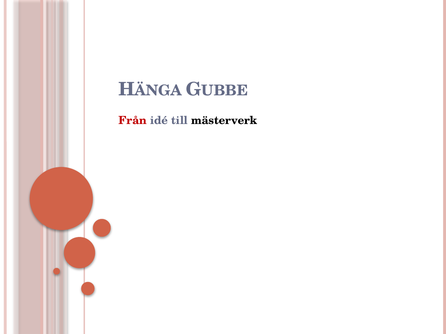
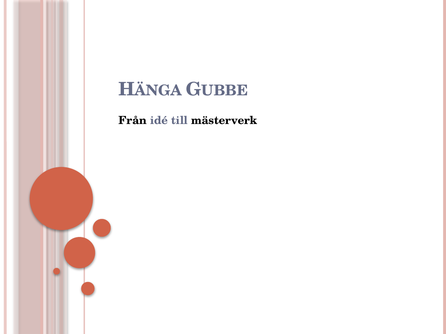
Från colour: red -> black
